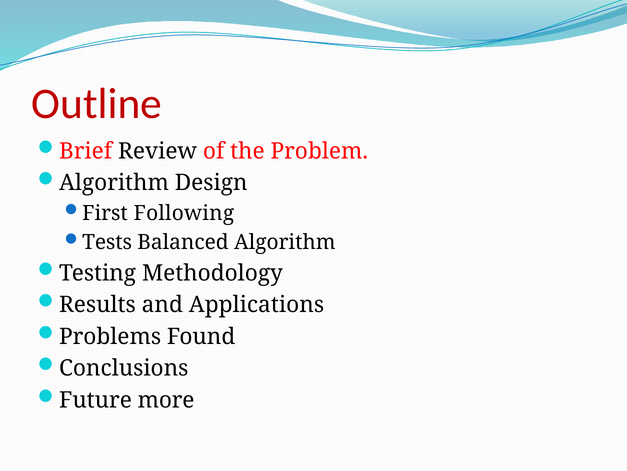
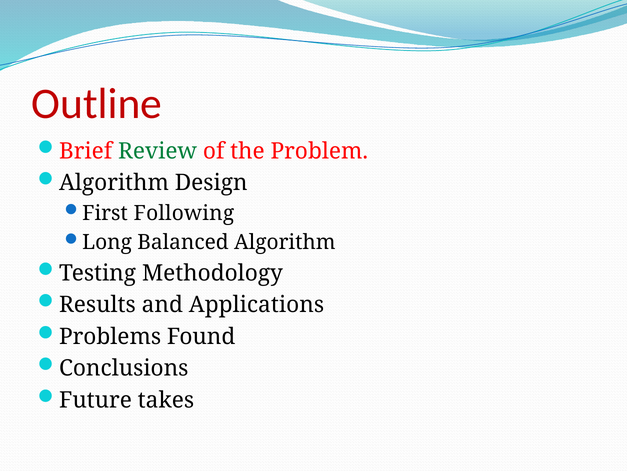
Review colour: black -> green
Tests: Tests -> Long
more: more -> takes
